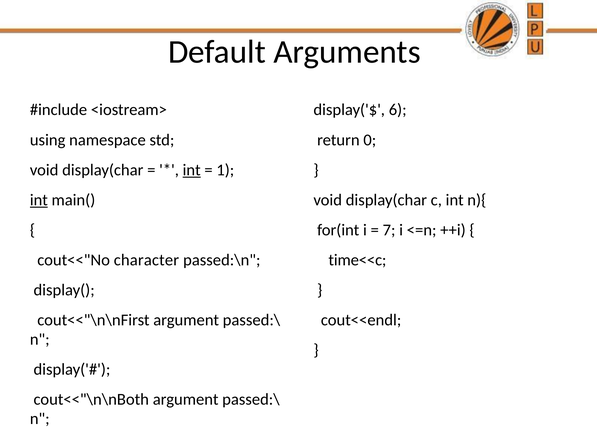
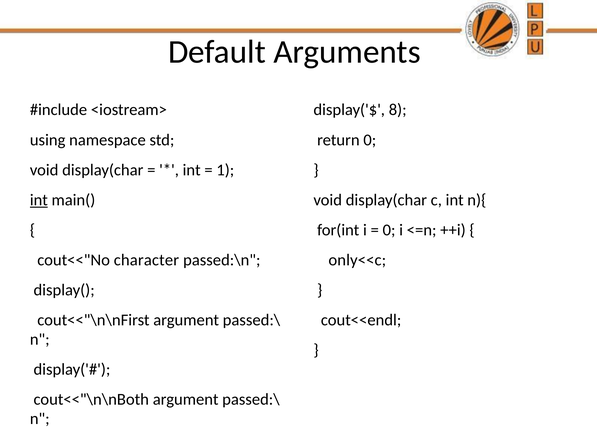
6: 6 -> 8
int at (192, 170) underline: present -> none
7 at (389, 230): 7 -> 0
time<<c: time<<c -> only<<c
